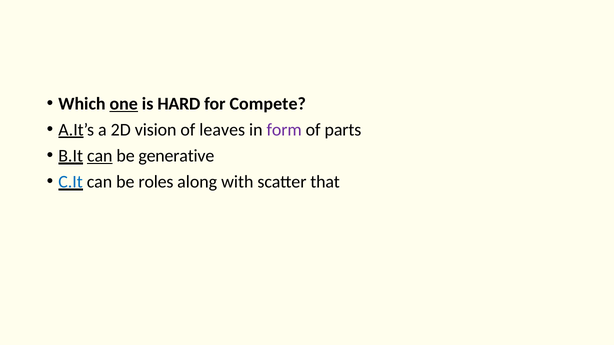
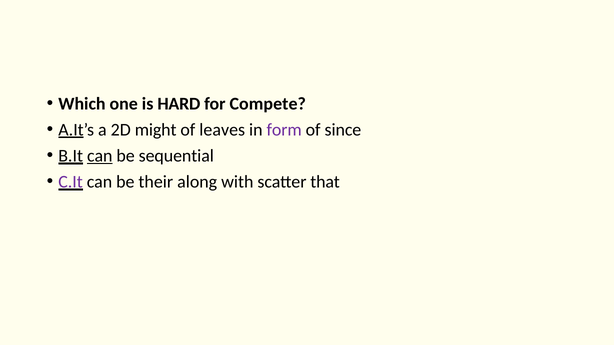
one underline: present -> none
vision: vision -> might
parts: parts -> since
generative: generative -> sequential
C.It colour: blue -> purple
roles: roles -> their
